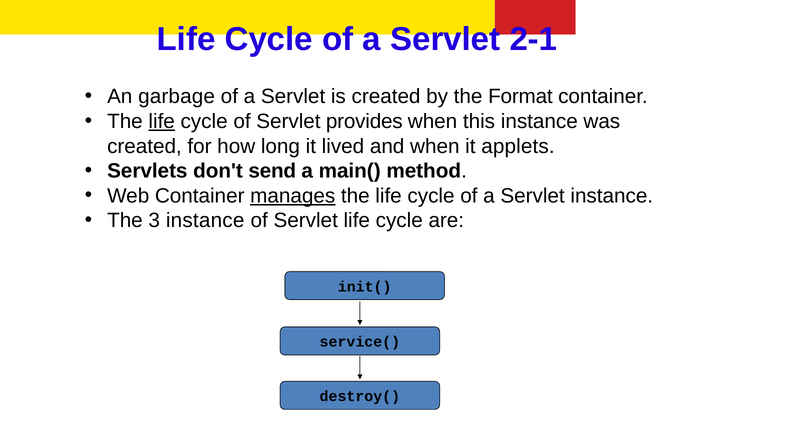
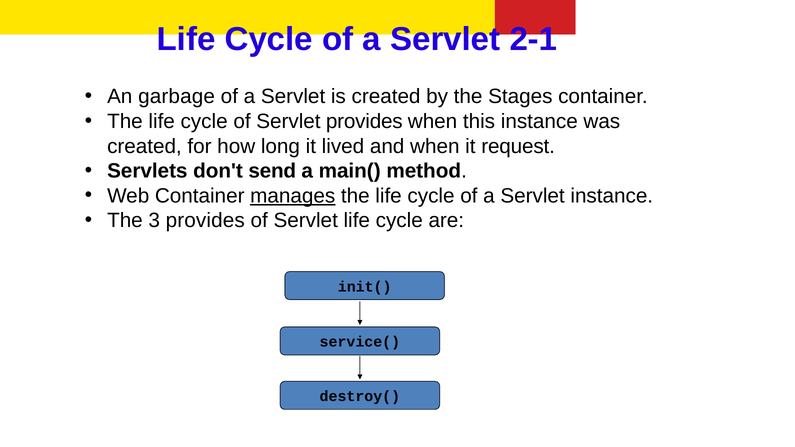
Format: Format -> Stages
life at (162, 121) underline: present -> none
applets: applets -> request
3 instance: instance -> provides
